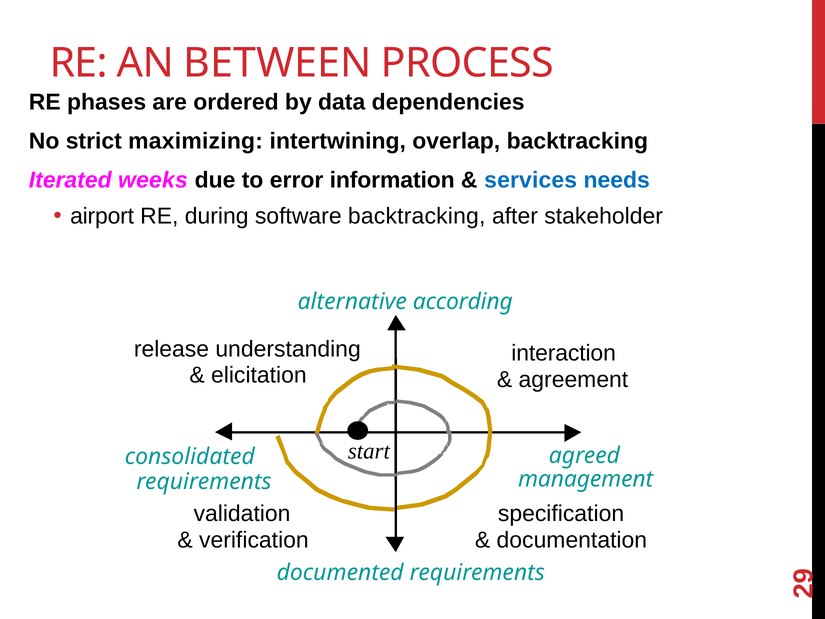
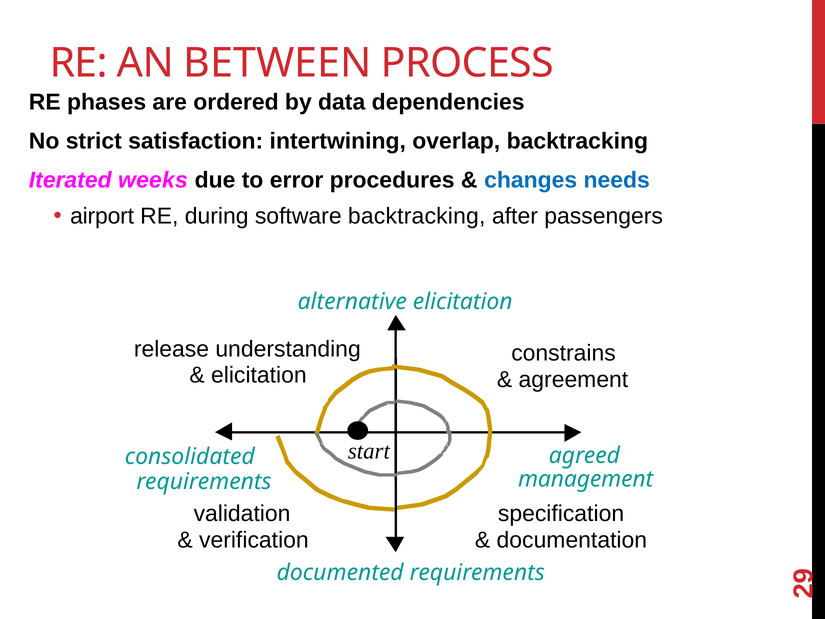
maximizing: maximizing -> satisfaction
information: information -> procedures
services: services -> changes
stakeholder: stakeholder -> passengers
alternative according: according -> elicitation
interaction: interaction -> constrains
